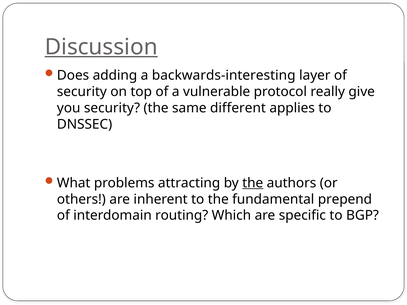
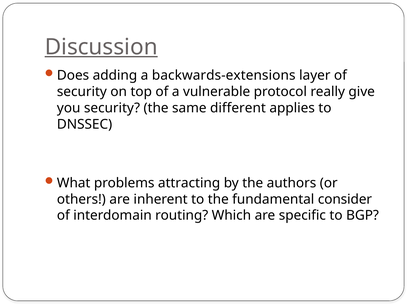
backwards-interesting: backwards-interesting -> backwards-extensions
the at (253, 183) underline: present -> none
prepend: prepend -> consider
